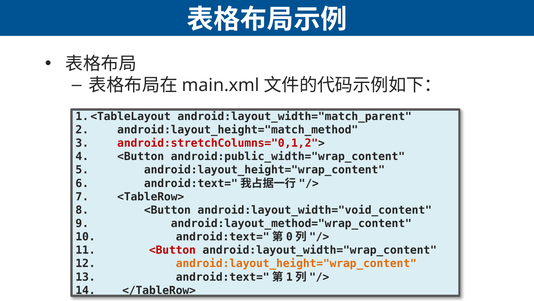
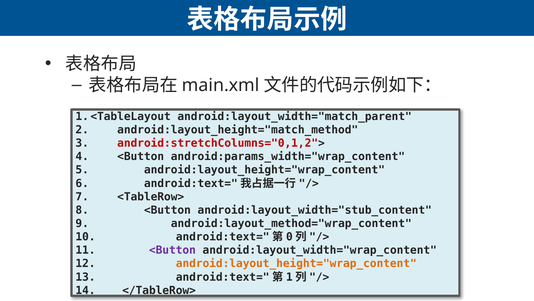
android:public_width="wrap_content: android:public_width="wrap_content -> android:params_width="wrap_content
android:layout_width="void_content: android:layout_width="void_content -> android:layout_width="stub_content
<Button at (172, 250) colour: red -> purple
